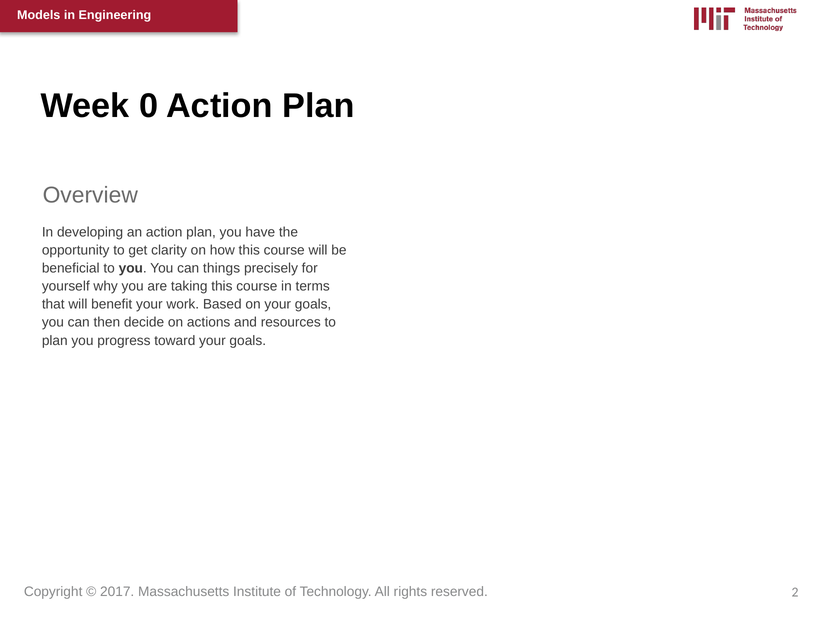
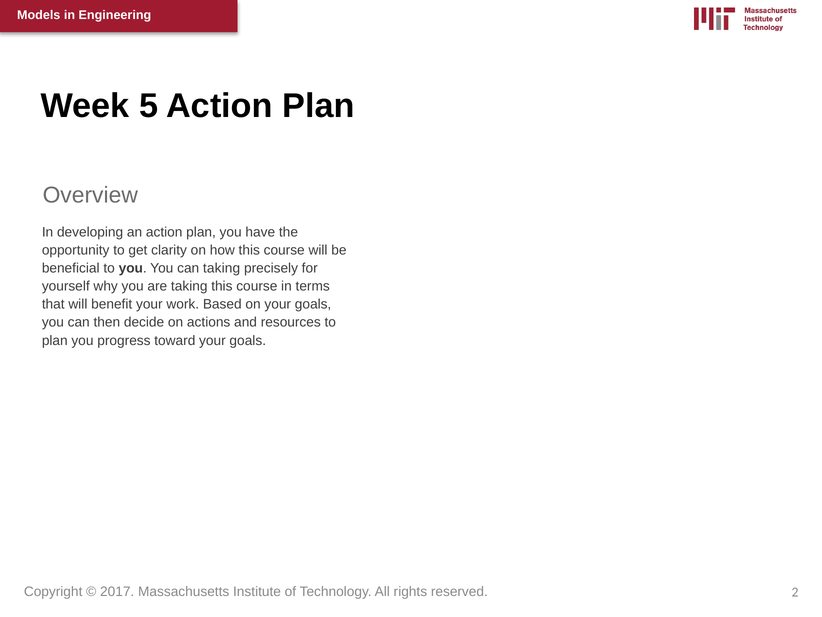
0: 0 -> 5
can things: things -> taking
